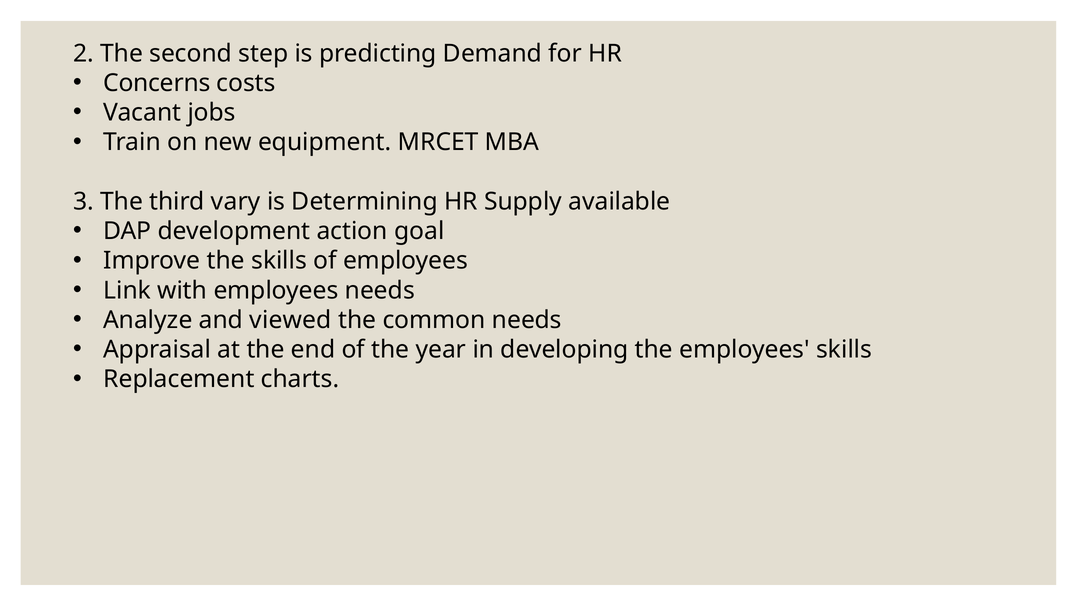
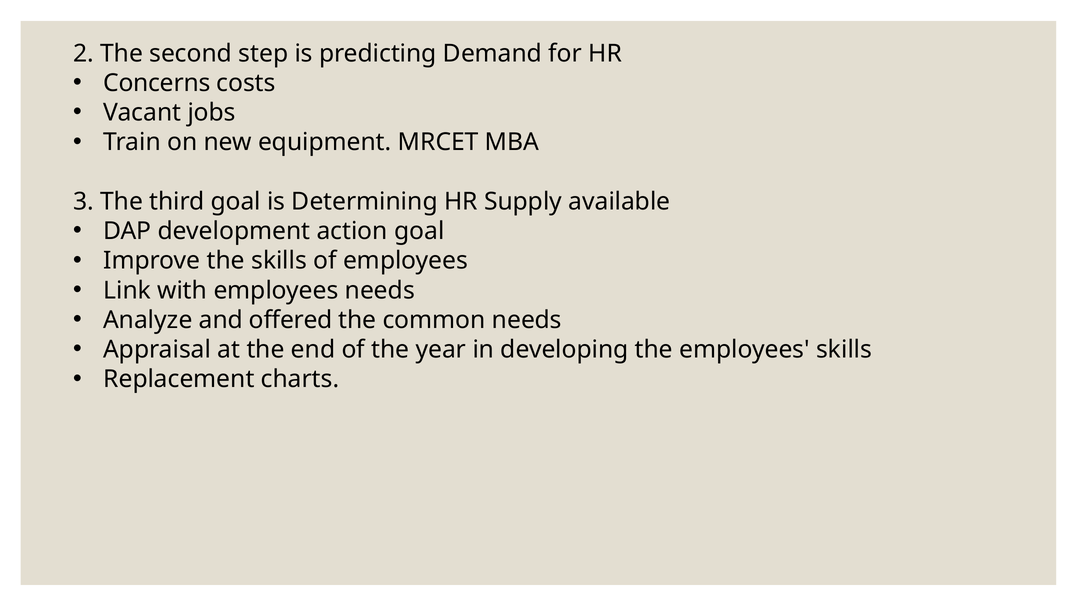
third vary: vary -> goal
viewed: viewed -> offered
